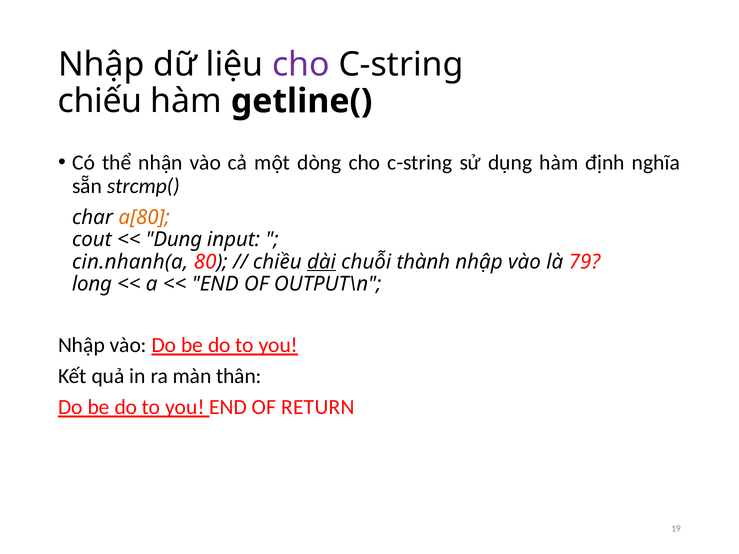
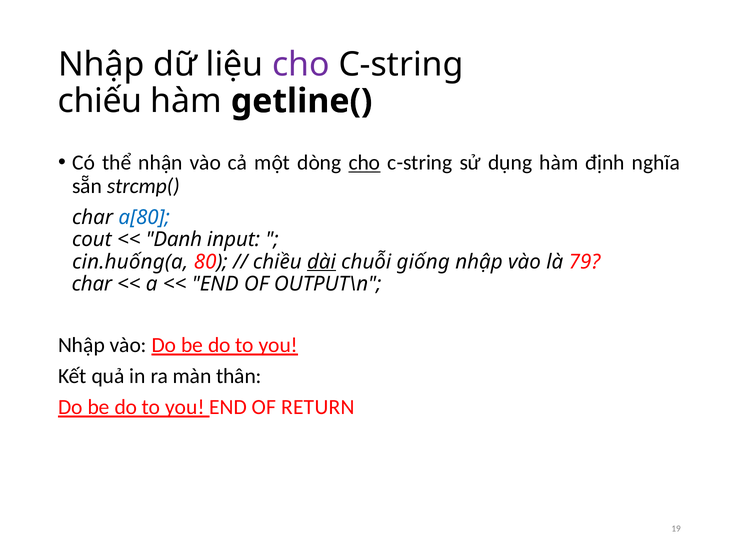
cho at (364, 163) underline: none -> present
a[80 colour: orange -> blue
Dung: Dung -> Danh
cin.nhanh(a: cin.nhanh(a -> cin.huống(a
thành: thành -> giống
long at (92, 284): long -> char
